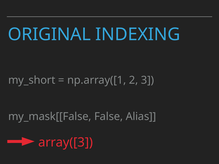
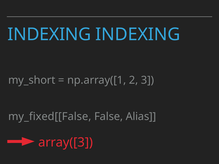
ORIGINAL at (49, 34): ORIGINAL -> INDEXING
my_mask[[False: my_mask[[False -> my_fixed[[False
